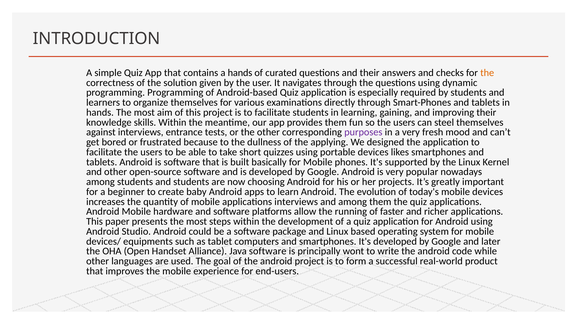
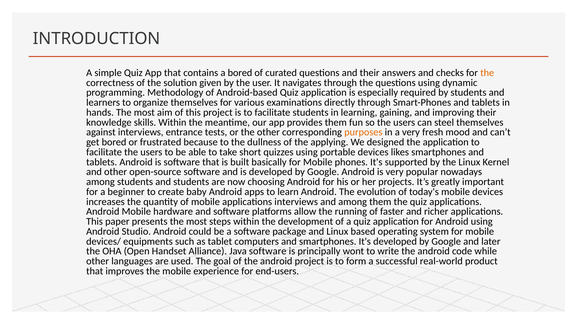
a hands: hands -> bored
programming Programming: Programming -> Methodology
purposes colour: purple -> orange
